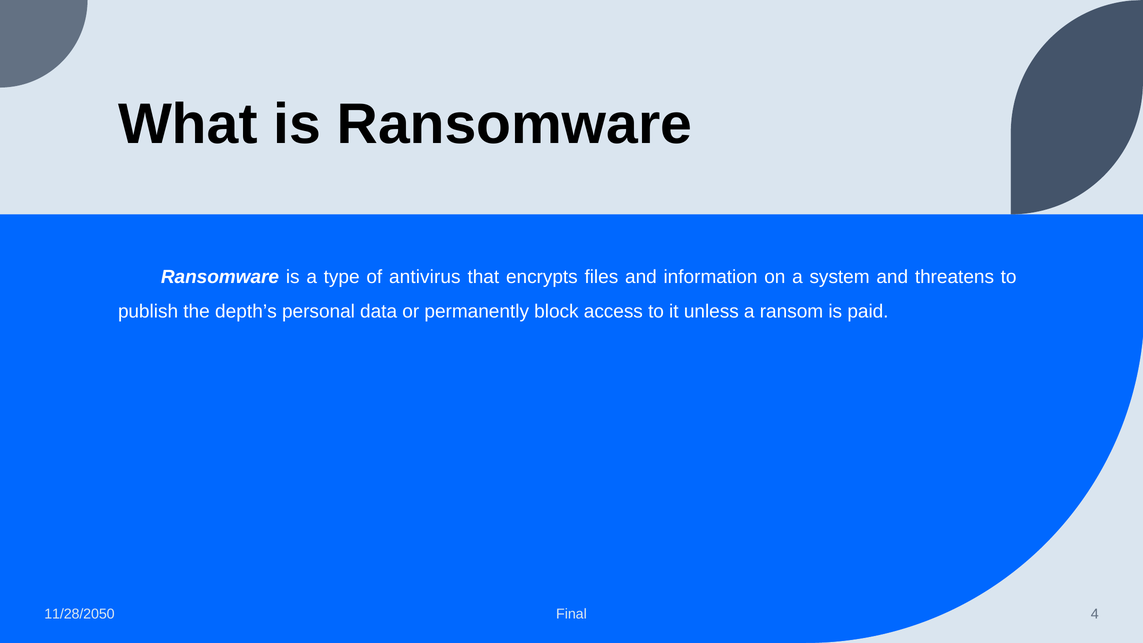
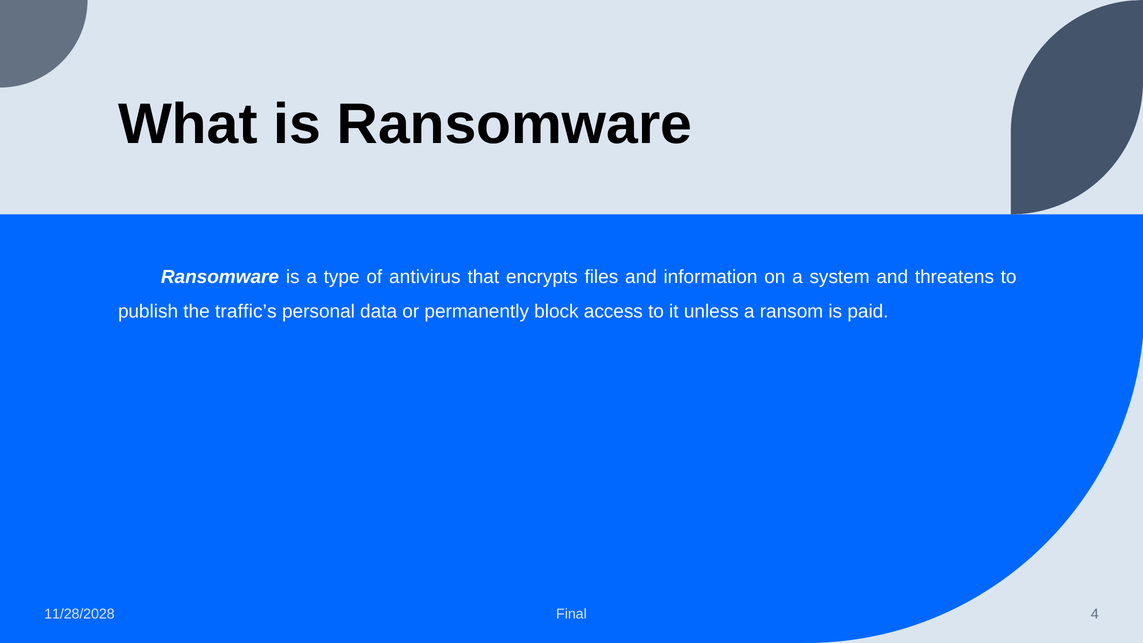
depth’s: depth’s -> traffic’s
11/28/2050: 11/28/2050 -> 11/28/2028
